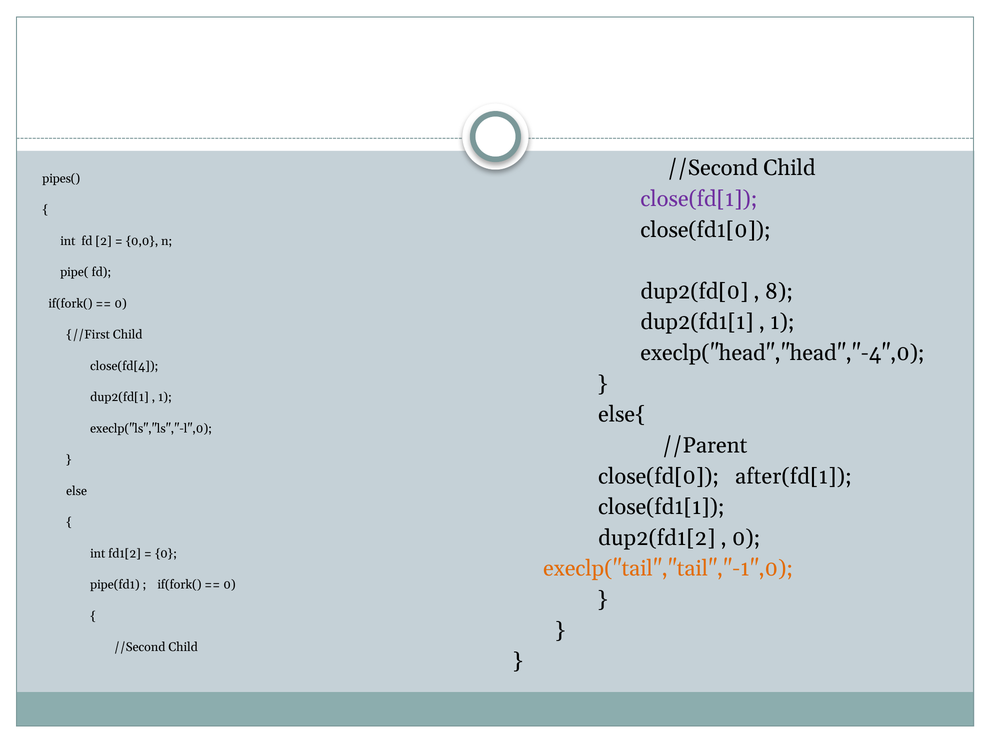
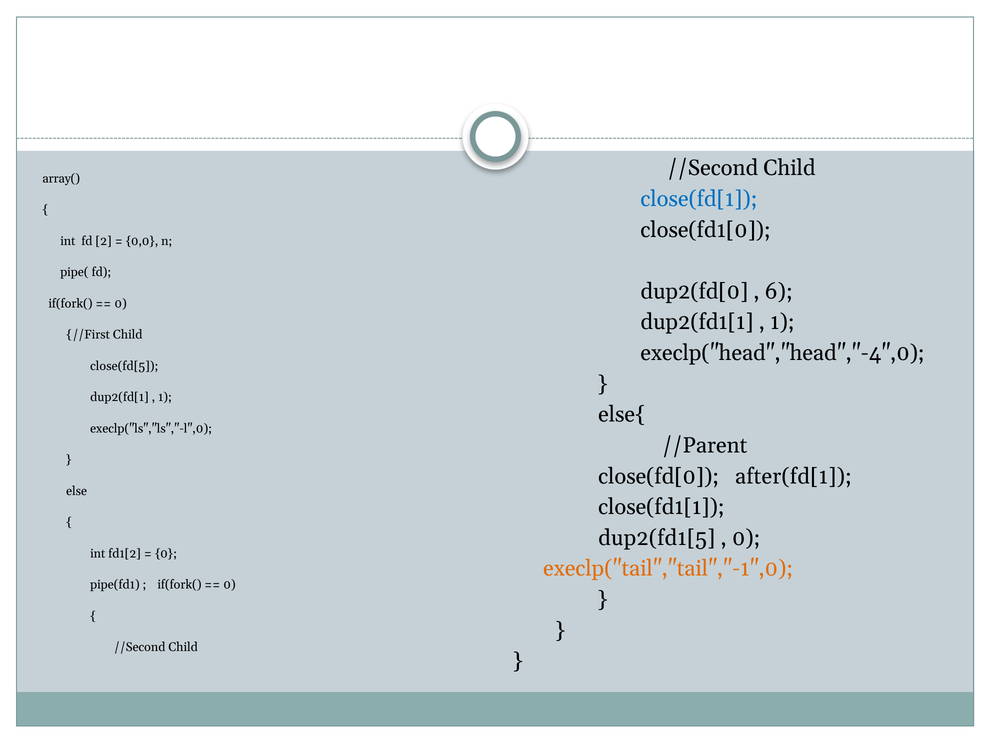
pipes(: pipes( -> array(
close(fd[1 colour: purple -> blue
8: 8 -> 6
close(fd[4: close(fd[4 -> close(fd[5
dup2(fd1[2: dup2(fd1[2 -> dup2(fd1[5
